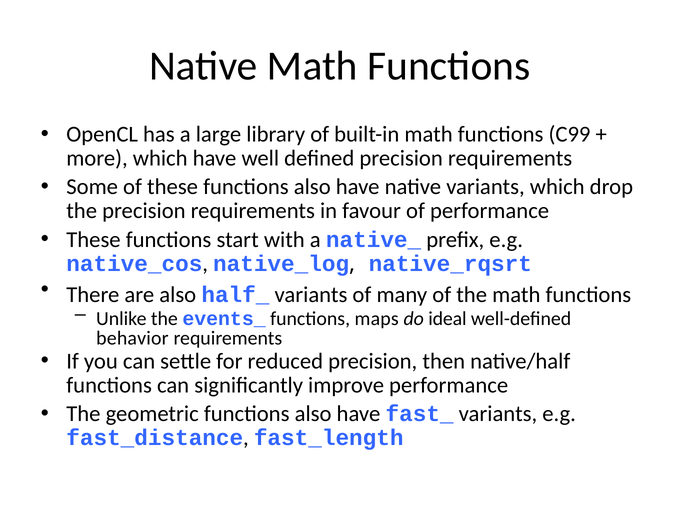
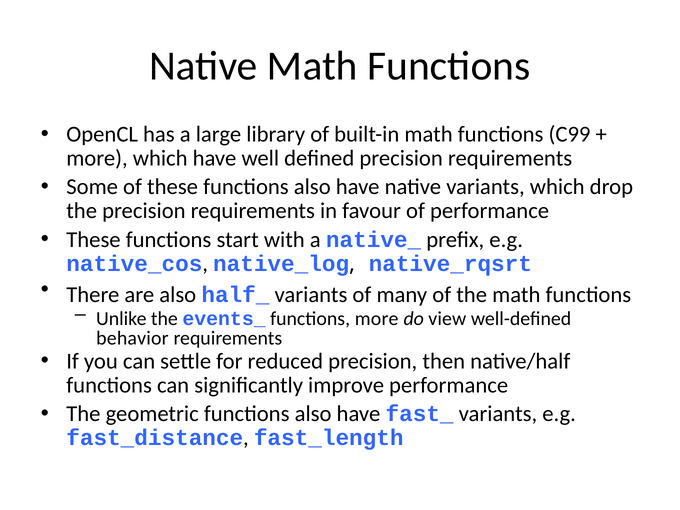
functions maps: maps -> more
ideal: ideal -> view
